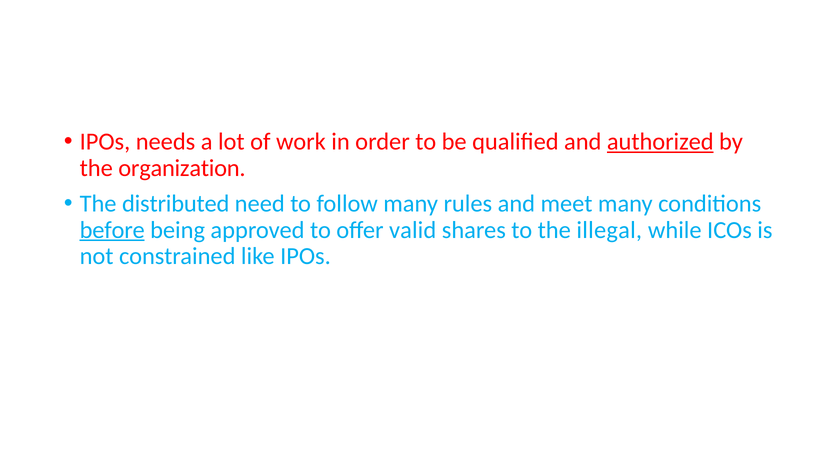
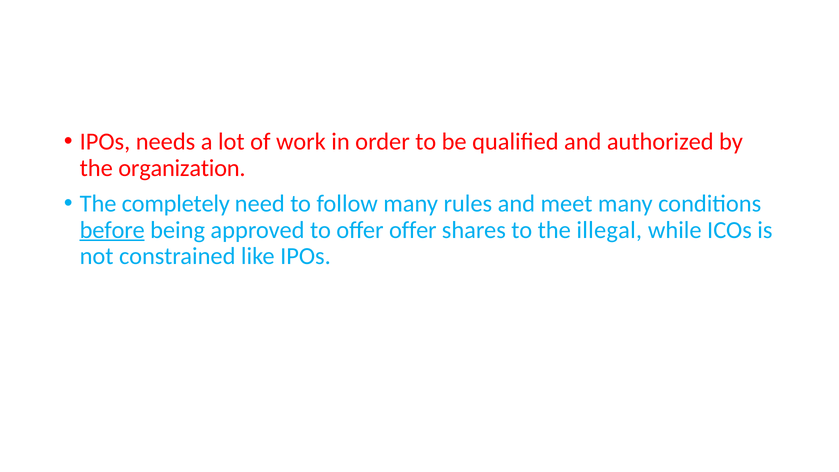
authorized underline: present -> none
distributed: distributed -> completely
offer valid: valid -> offer
